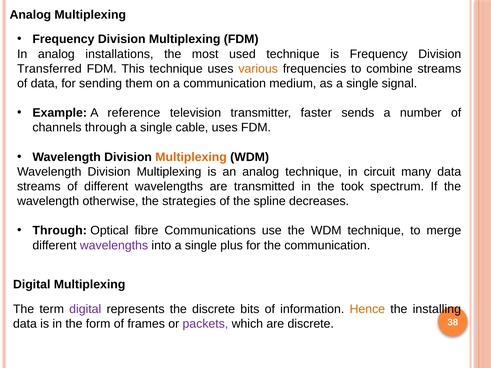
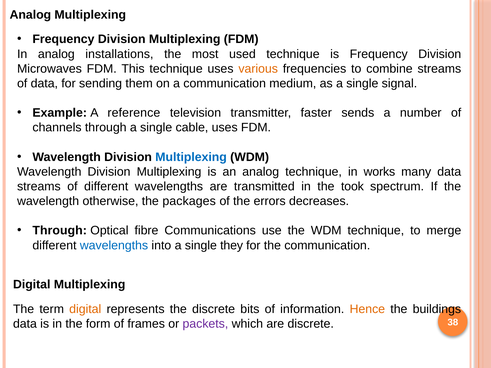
Transferred: Transferred -> Microwaves
Multiplexing at (191, 157) colour: orange -> blue
circuit: circuit -> works
strategies: strategies -> packages
spline: spline -> errors
wavelengths at (114, 245) colour: purple -> blue
plus: plus -> they
digital at (85, 309) colour: purple -> orange
installing: installing -> buildings
